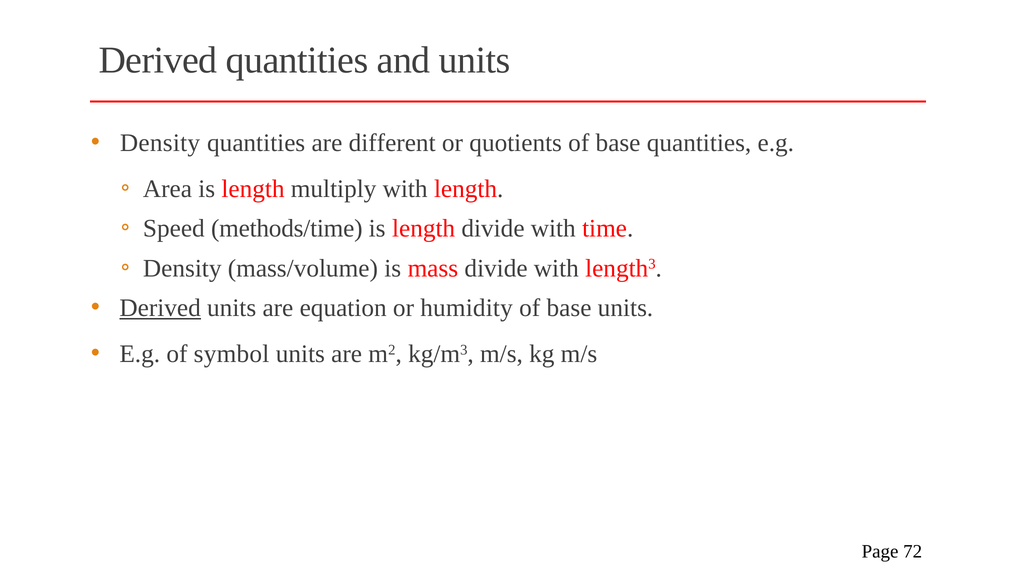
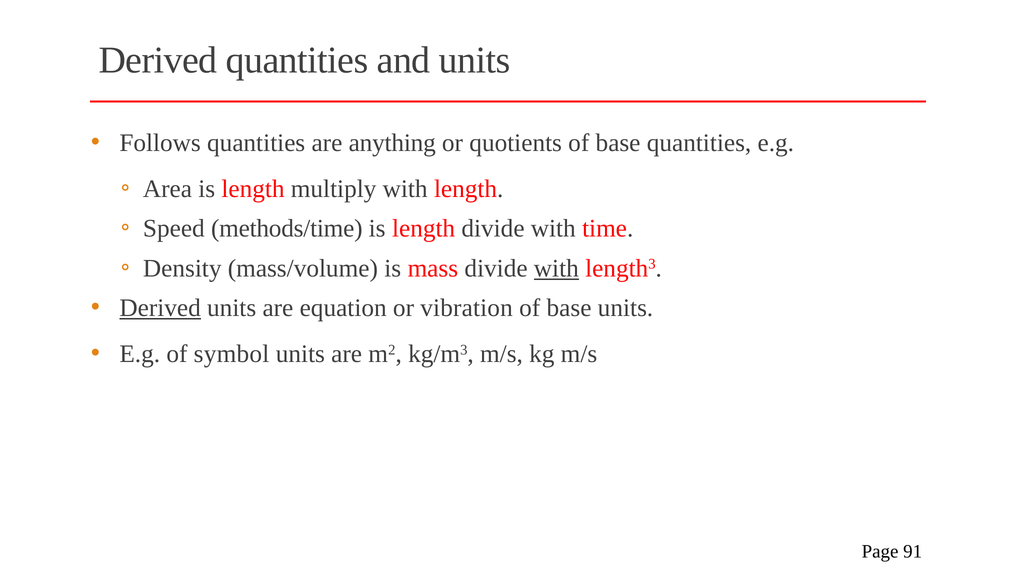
Density at (160, 143): Density -> Follows
different: different -> anything
with at (556, 269) underline: none -> present
humidity: humidity -> vibration
72: 72 -> 91
